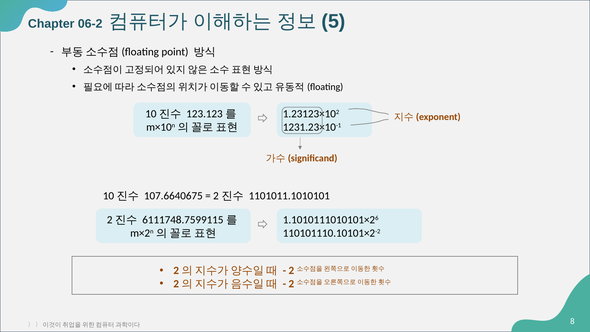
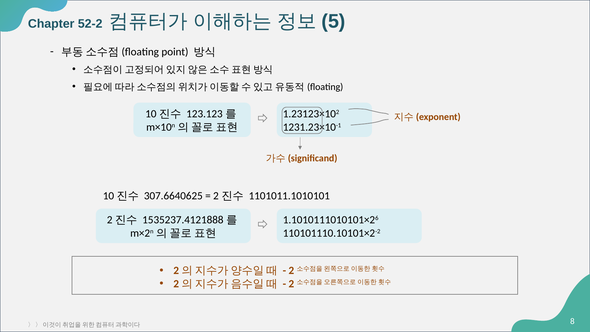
06-2: 06-2 -> 52-2
107.6640675: 107.6640675 -> 307.6640625
6111748.7599115: 6111748.7599115 -> 1535237.4121888
